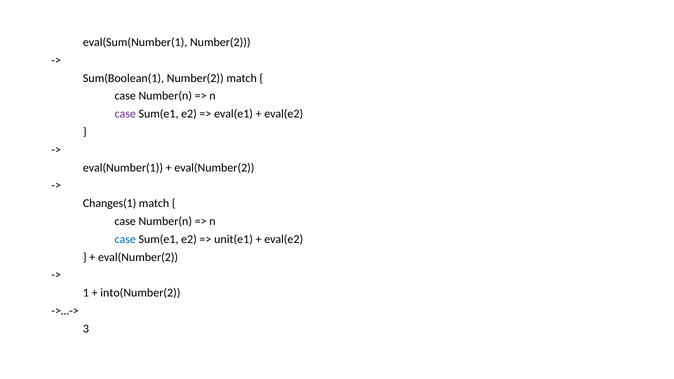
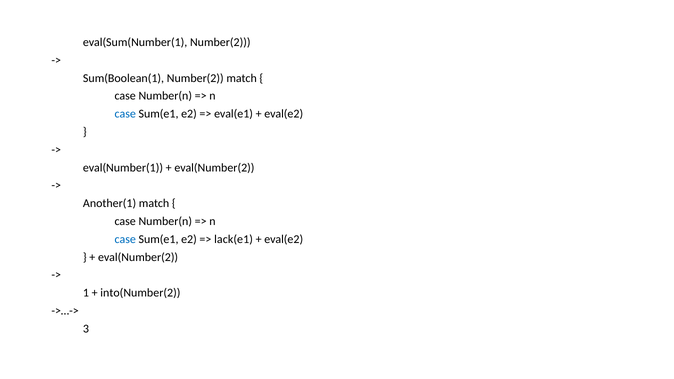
case at (125, 114) colour: purple -> blue
Changes(1: Changes(1 -> Another(1
unit(e1: unit(e1 -> lack(e1
